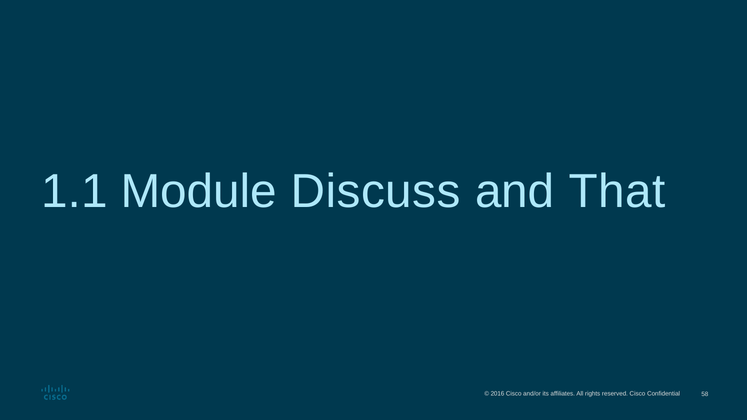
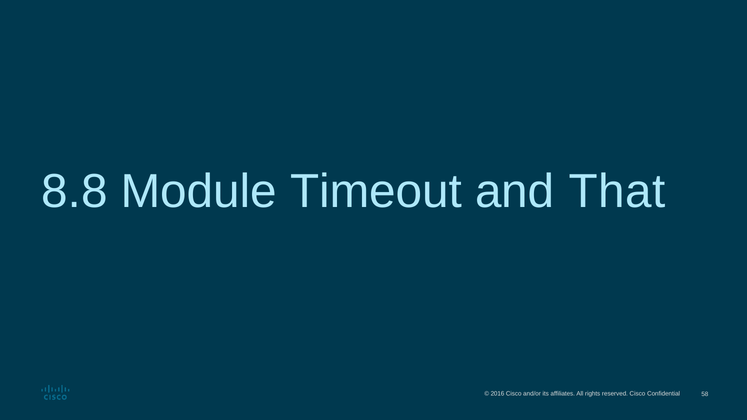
1.1: 1.1 -> 8.8
Discuss: Discuss -> Timeout
